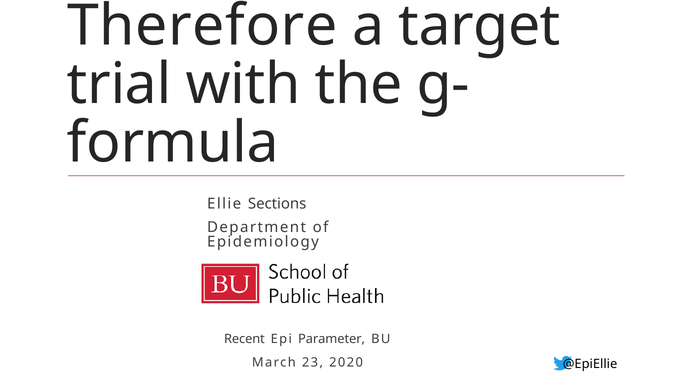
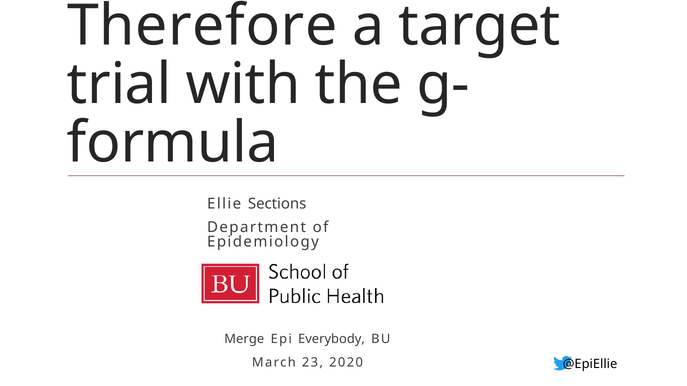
Recent: Recent -> Merge
Parameter: Parameter -> Everybody
